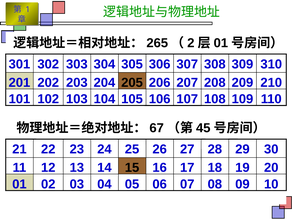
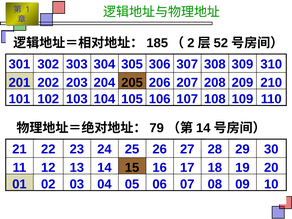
265: 265 -> 185
01 at (221, 43): 01 -> 52
67: 67 -> 79
45 at (203, 128): 45 -> 14
